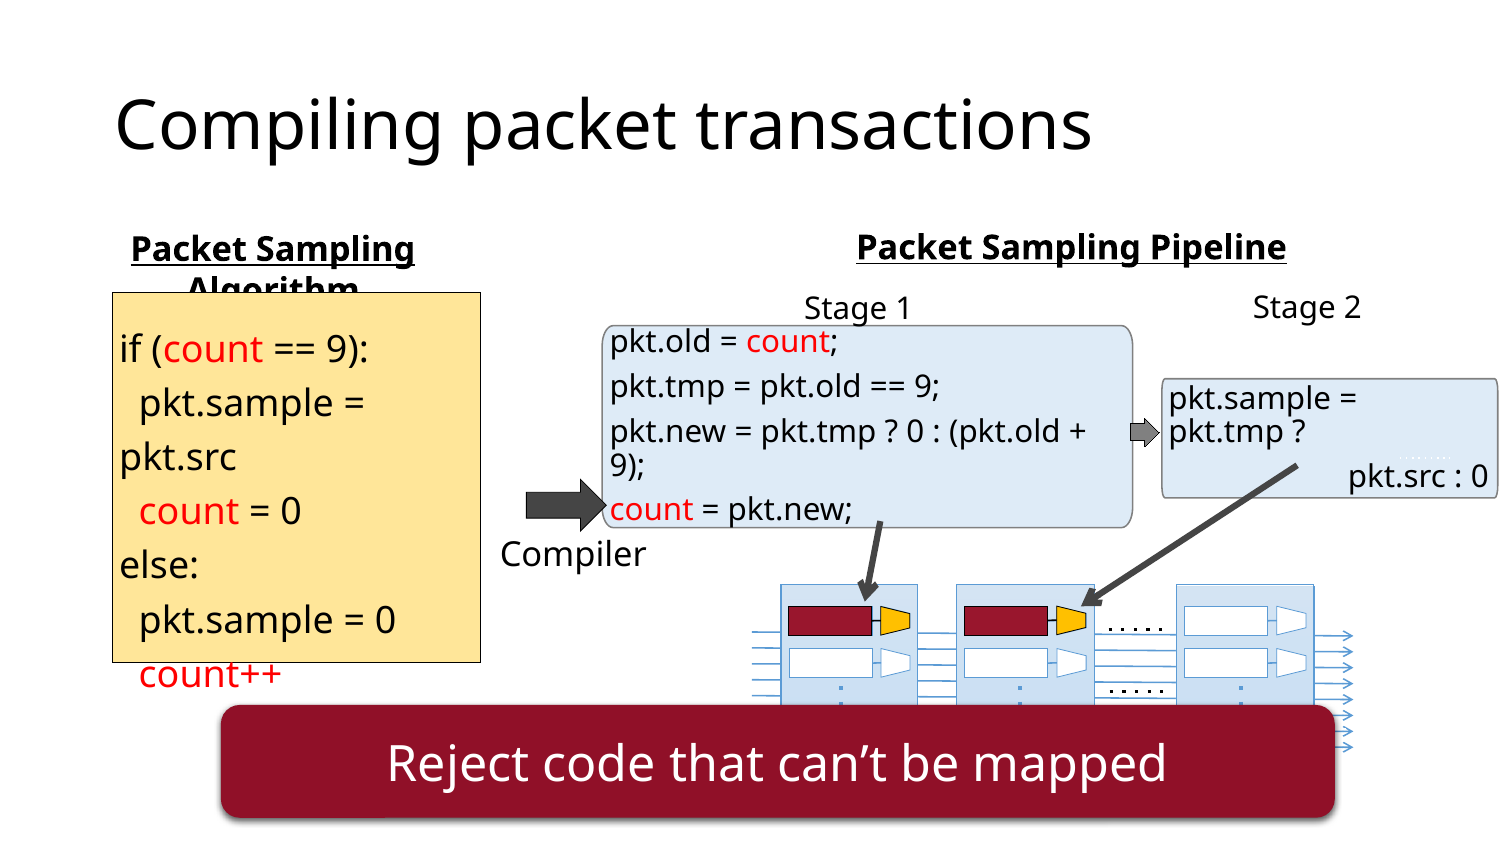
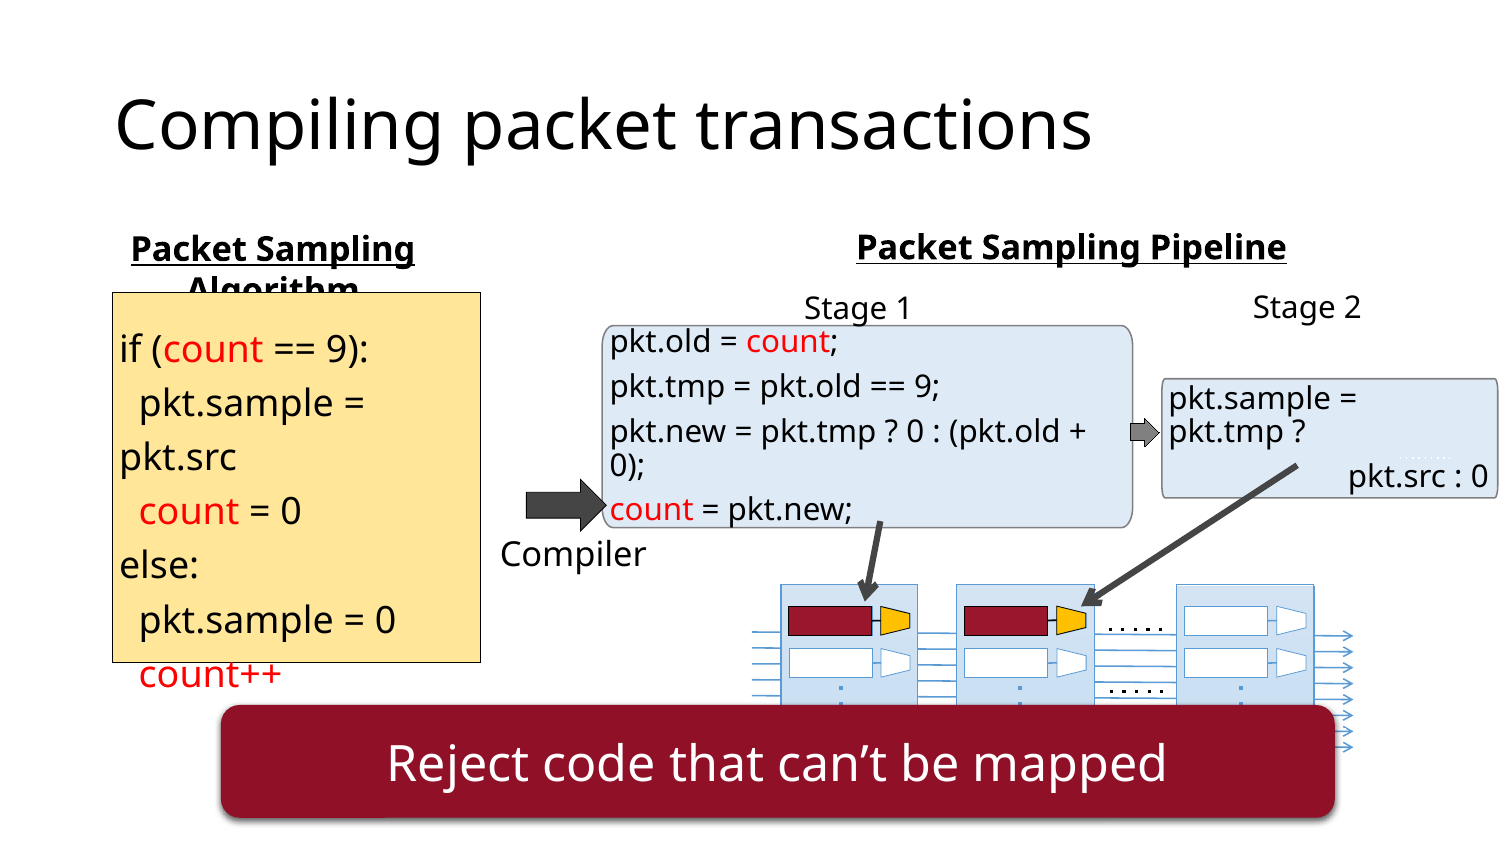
9 at (627, 466): 9 -> 0
